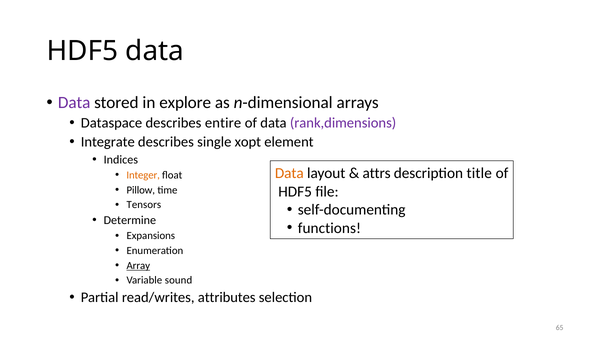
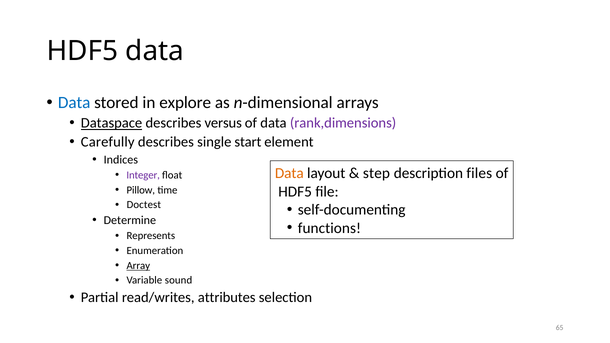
Data at (74, 103) colour: purple -> blue
Dataspace underline: none -> present
entire: entire -> versus
Integrate: Integrate -> Carefully
xopt: xopt -> start
attrs: attrs -> step
title: title -> files
Integer colour: orange -> purple
Tensors: Tensors -> Doctest
Expansions: Expansions -> Represents
